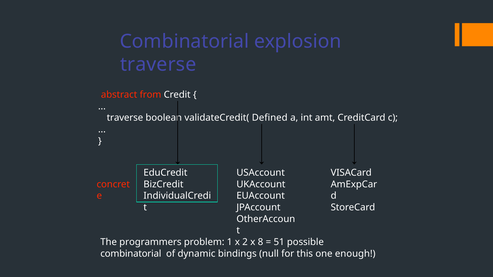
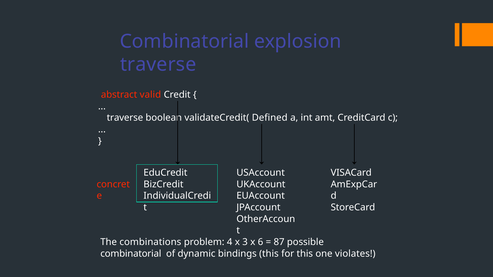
from: from -> valid
programmers: programmers -> combinations
1: 1 -> 4
2: 2 -> 3
8: 8 -> 6
51: 51 -> 87
bindings null: null -> this
enough: enough -> violates
